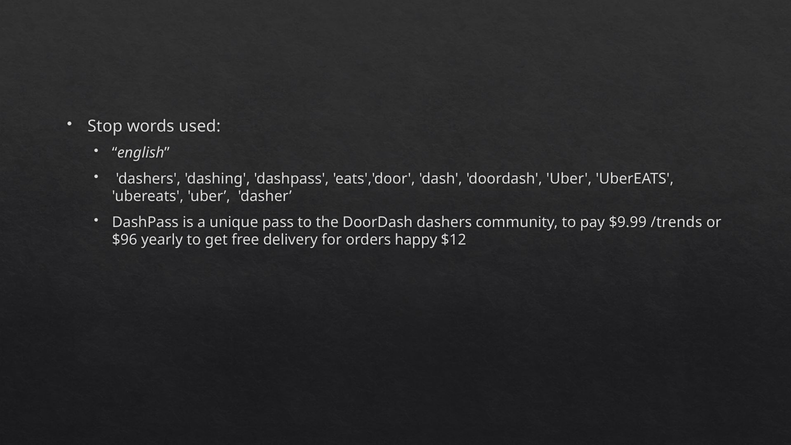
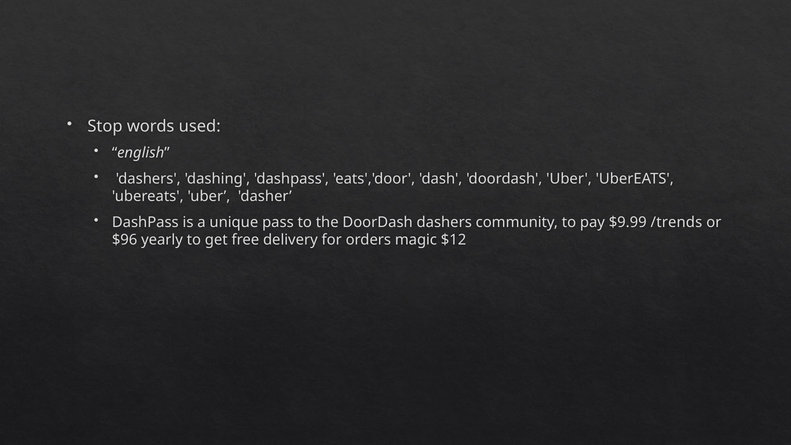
happy: happy -> magic
